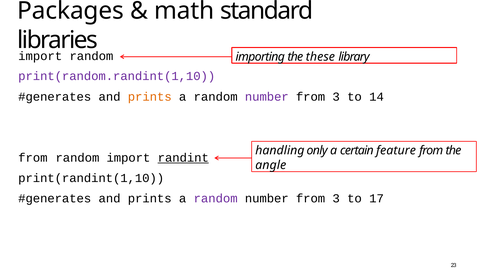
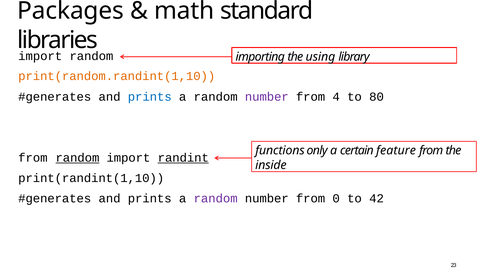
these: these -> using
print(random.randint(1,10 colour: purple -> orange
prints at (150, 97) colour: orange -> blue
3 at (336, 97): 3 -> 4
14: 14 -> 80
handling: handling -> functions
random at (77, 158) underline: none -> present
angle: angle -> inside
3 at (336, 199): 3 -> 0
17: 17 -> 42
